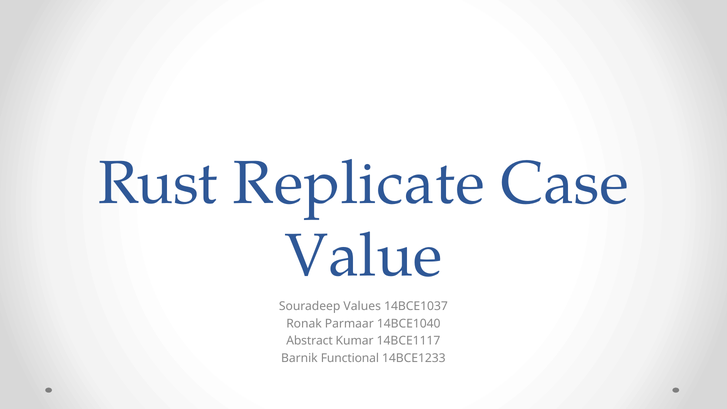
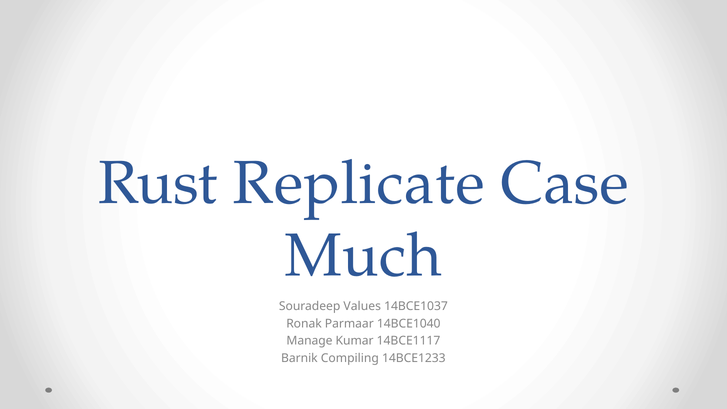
Value: Value -> Much
Abstract: Abstract -> Manage
Functional: Functional -> Compiling
